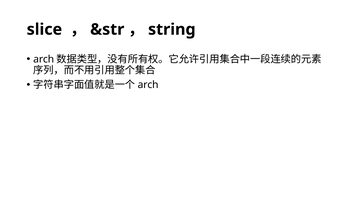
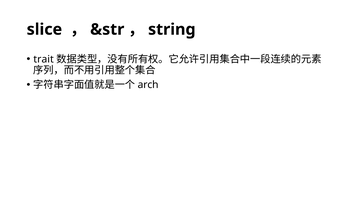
arch at (44, 59): arch -> trait
